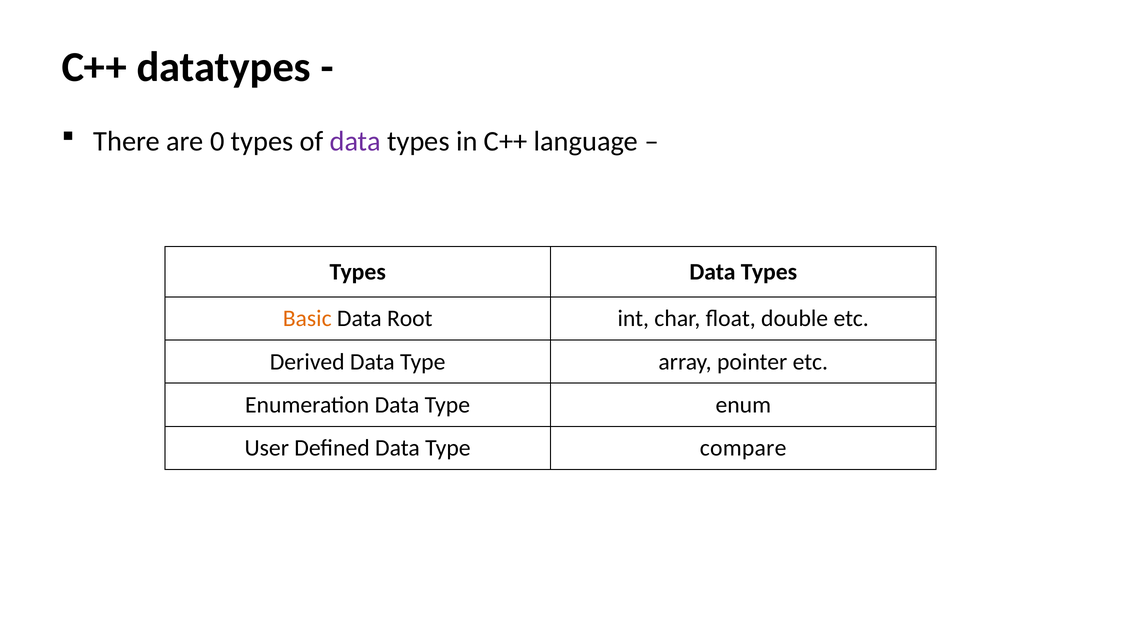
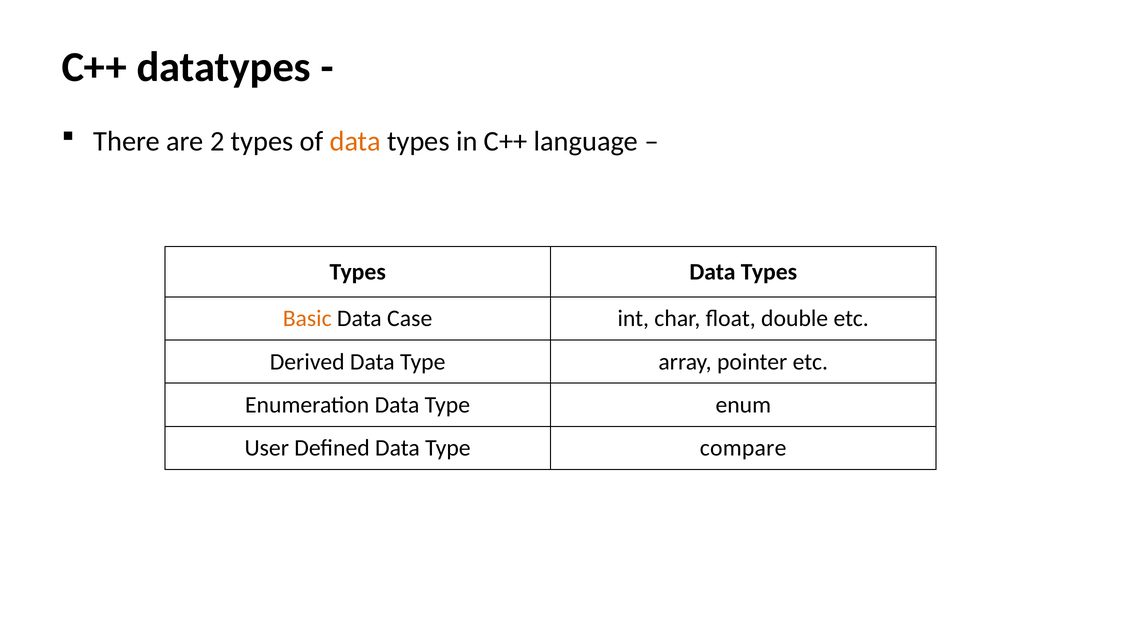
0: 0 -> 2
data at (355, 141) colour: purple -> orange
Root: Root -> Case
